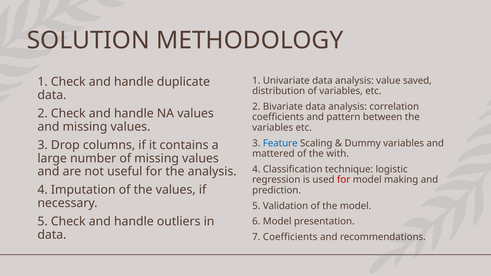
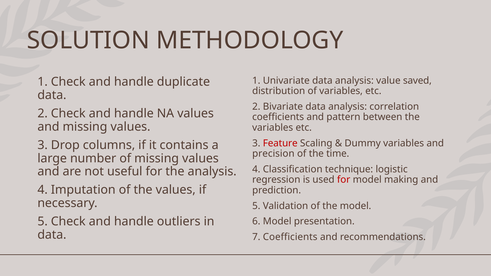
Feature colour: blue -> red
mattered: mattered -> precision
with: with -> time
